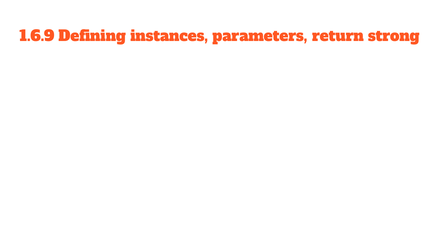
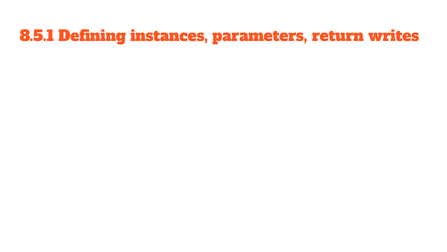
1.6.9: 1.6.9 -> 8.5.1
strong: strong -> writes
